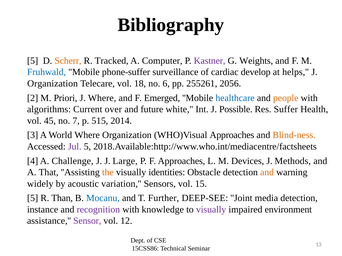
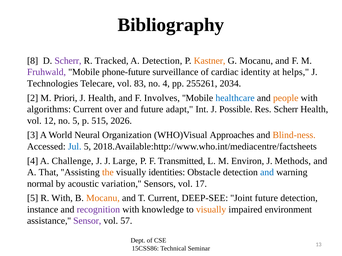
5 at (33, 61): 5 -> 8
Scherr at (68, 61) colour: orange -> purple
A Computer: Computer -> Detection
Kastner colour: purple -> orange
G Weights: Weights -> Mocanu
Fruhwald colour: blue -> purple
phone-suffer: phone-suffer -> phone-future
develop: develop -> identity
Organization at (53, 84): Organization -> Technologies
18: 18 -> 83
no 6: 6 -> 4
2056: 2056 -> 2034
J Where: Where -> Health
Emerged: Emerged -> Involves
white: white -> adapt
Res Suffer: Suffer -> Scherr
45: 45 -> 12
no 7: 7 -> 5
2014: 2014 -> 2026
World Where: Where -> Neural
Jul colour: purple -> blue
F Approaches: Approaches -> Transmitted
Devices: Devices -> Environ
and at (267, 173) colour: orange -> blue
widely: widely -> normal
15: 15 -> 17
R Than: Than -> With
Mocanu at (103, 198) colour: blue -> orange
T Further: Further -> Current
Joint media: media -> future
visually at (211, 210) colour: purple -> orange
12: 12 -> 57
